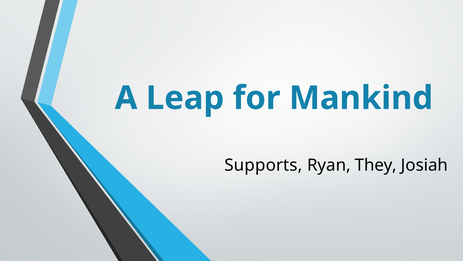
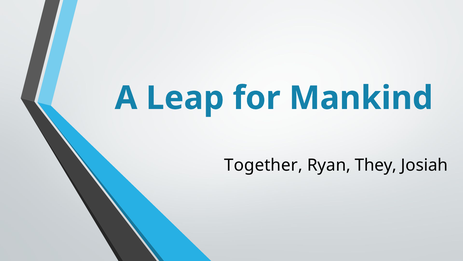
Supports: Supports -> Together
